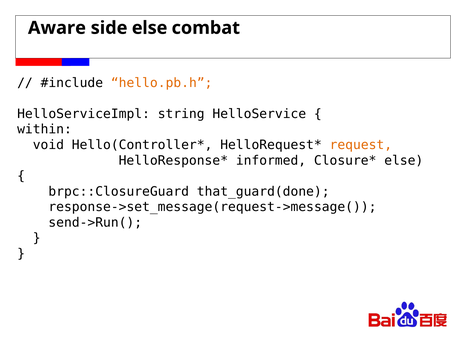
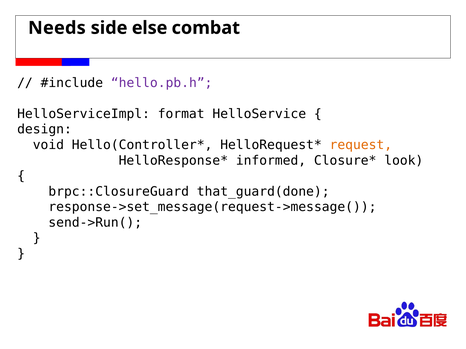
Aware: Aware -> Needs
hello.pb.h colour: orange -> purple
string: string -> format
within: within -> design
else at (404, 161): else -> look
